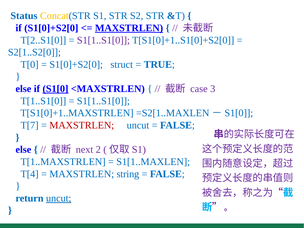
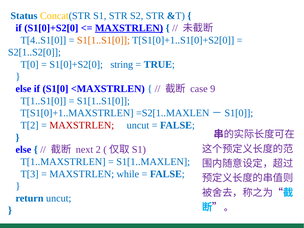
T[2..S1[0: T[2..S1[0 -> T[4..S1[0
S1[1..S1[0 at (103, 40) colour: purple -> orange
struct: struct -> string
S1[0 underline: present -> none
3: 3 -> 9
T[7: T[7 -> T[2
T[4: T[4 -> T[3
string: string -> while
uncut at (59, 198) underline: present -> none
